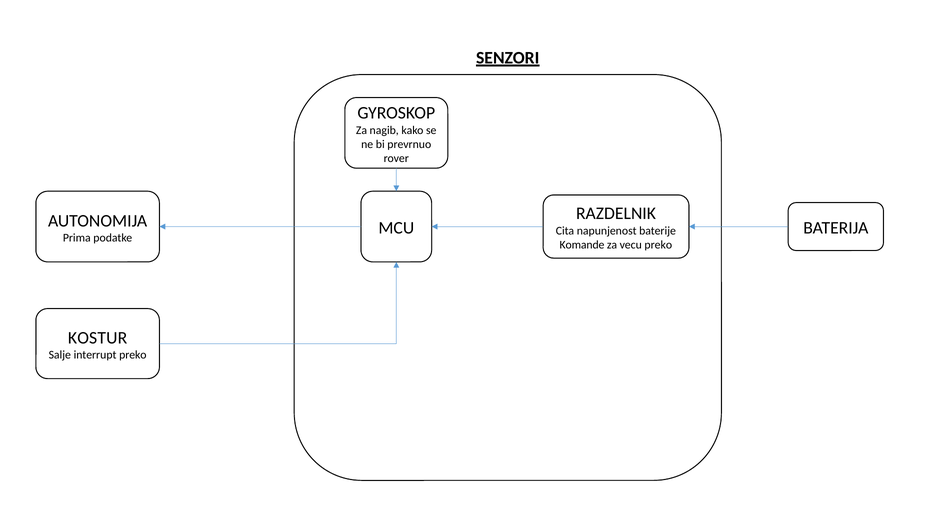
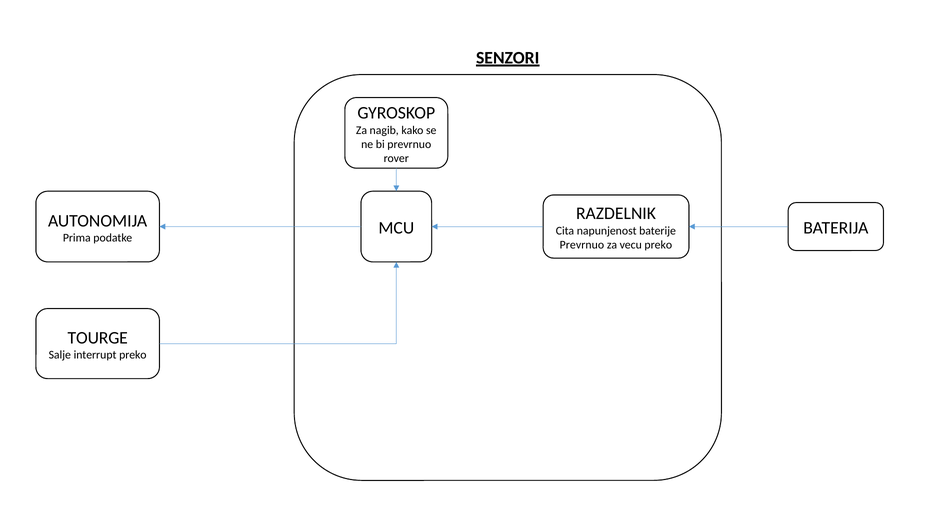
Komande at (582, 245): Komande -> Prevrnuo
KOSTUR: KOSTUR -> TOURGE
